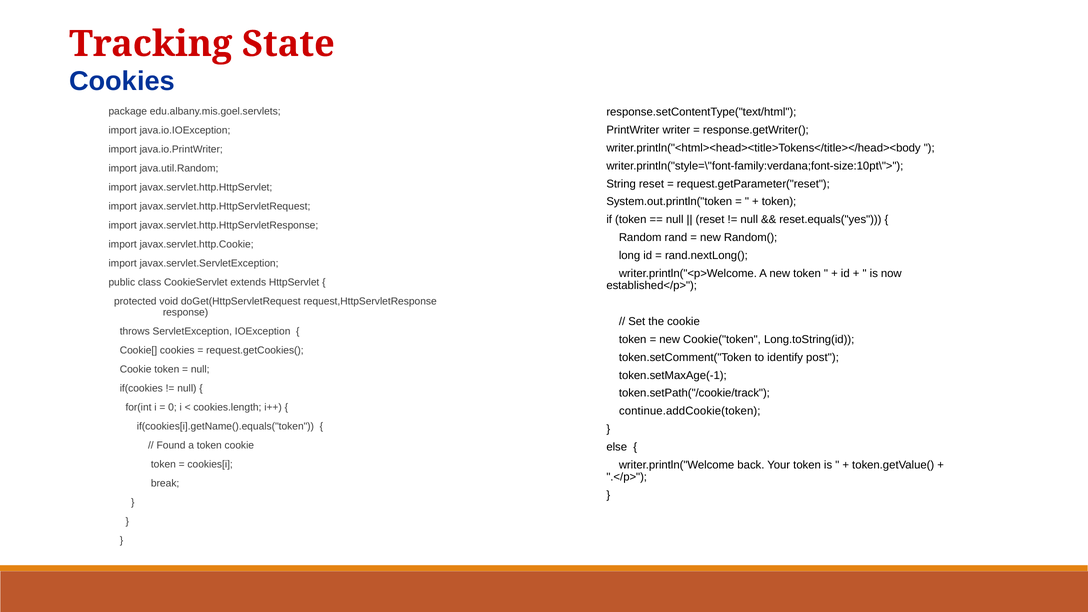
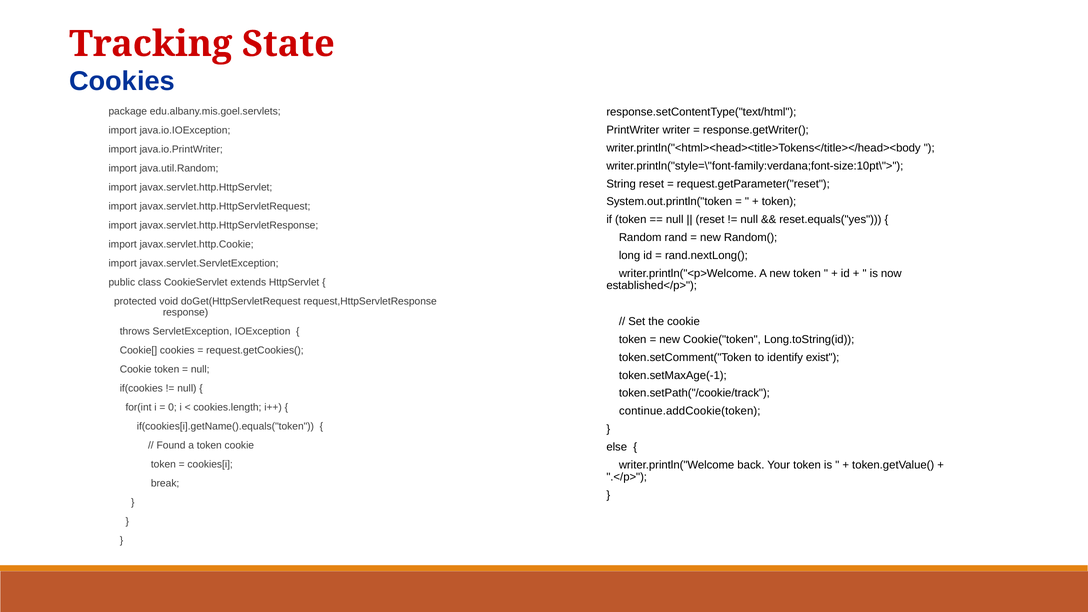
post: post -> exist
